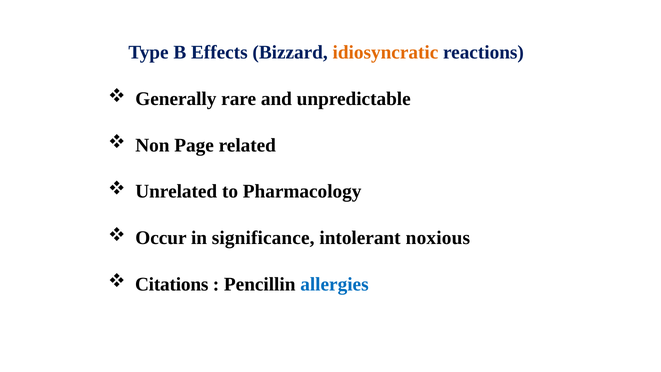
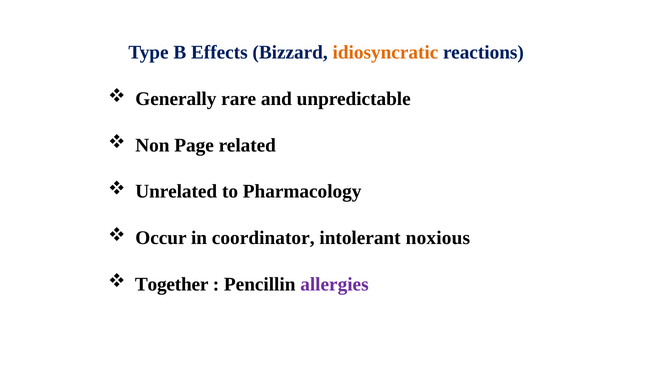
significance: significance -> coordinator
Citations: Citations -> Together
allergies colour: blue -> purple
